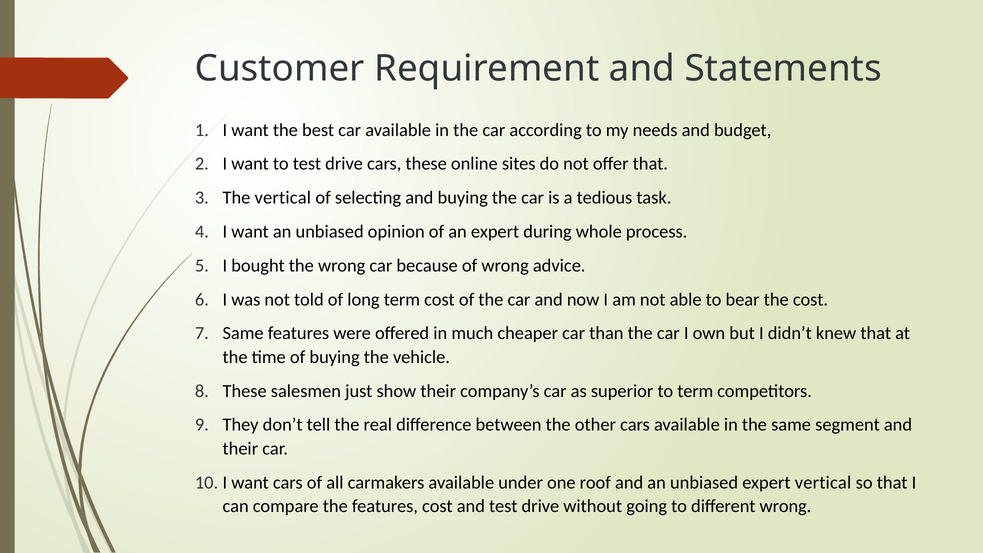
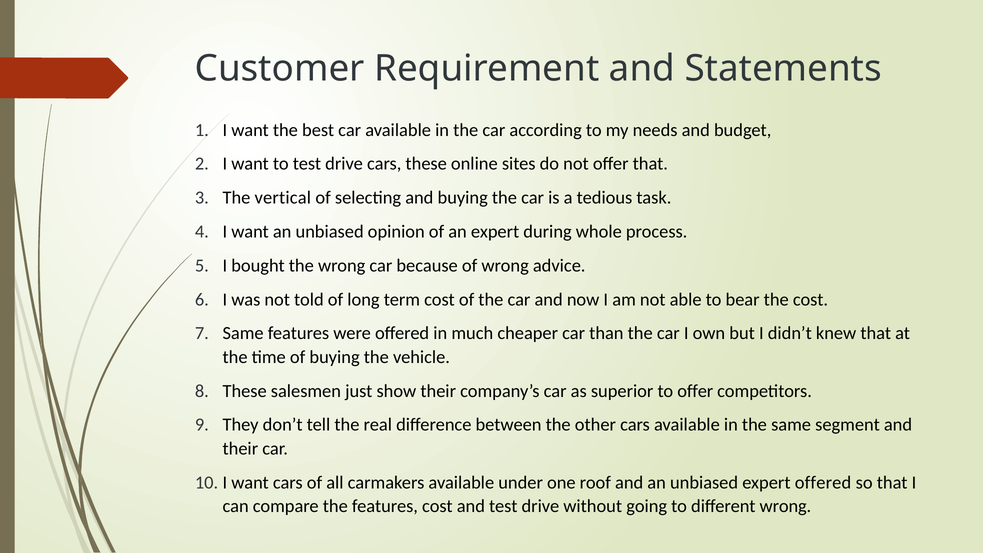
to term: term -> offer
expert vertical: vertical -> offered
